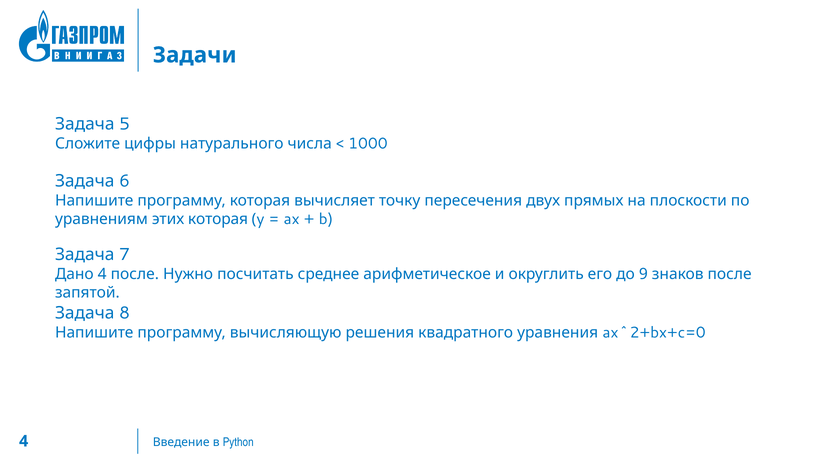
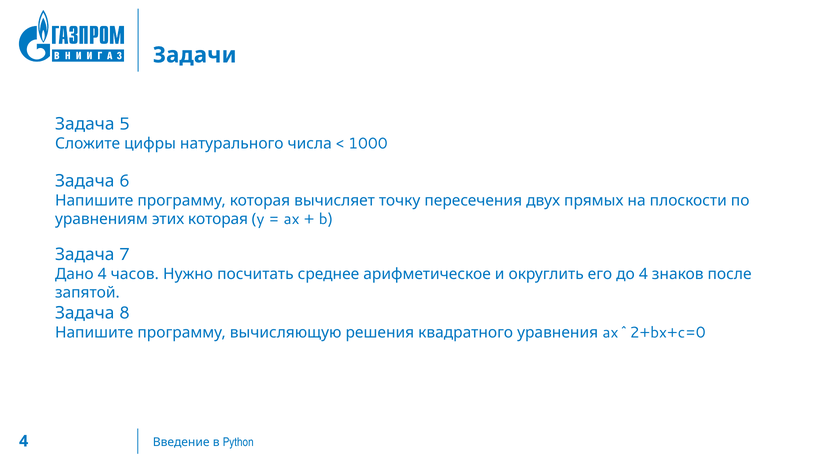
4 после: после -> часов
до 9: 9 -> 4
